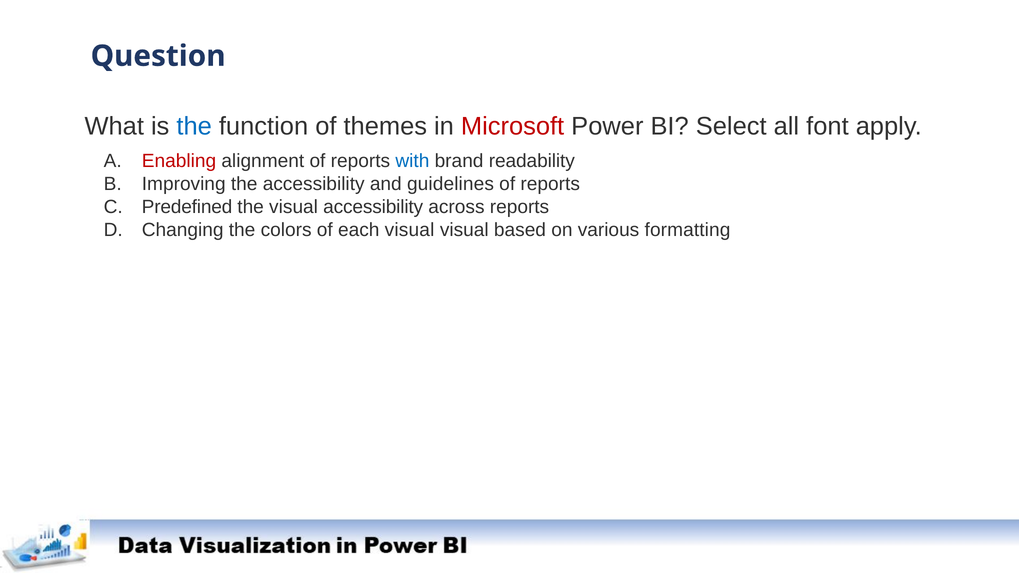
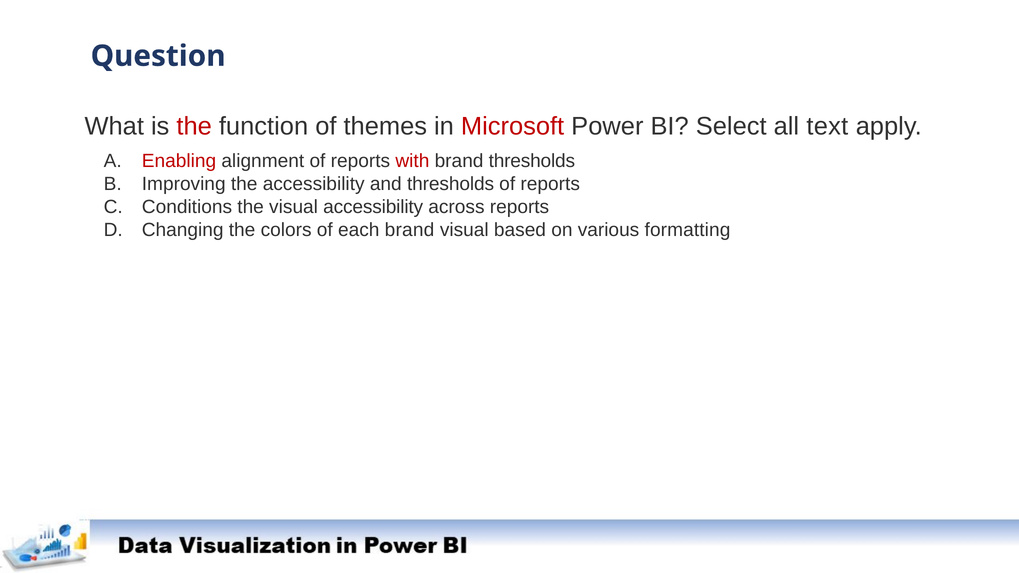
the at (194, 126) colour: blue -> red
font: font -> text
with colour: blue -> red
brand readability: readability -> thresholds
and guidelines: guidelines -> thresholds
Predefined: Predefined -> Conditions
each visual: visual -> brand
